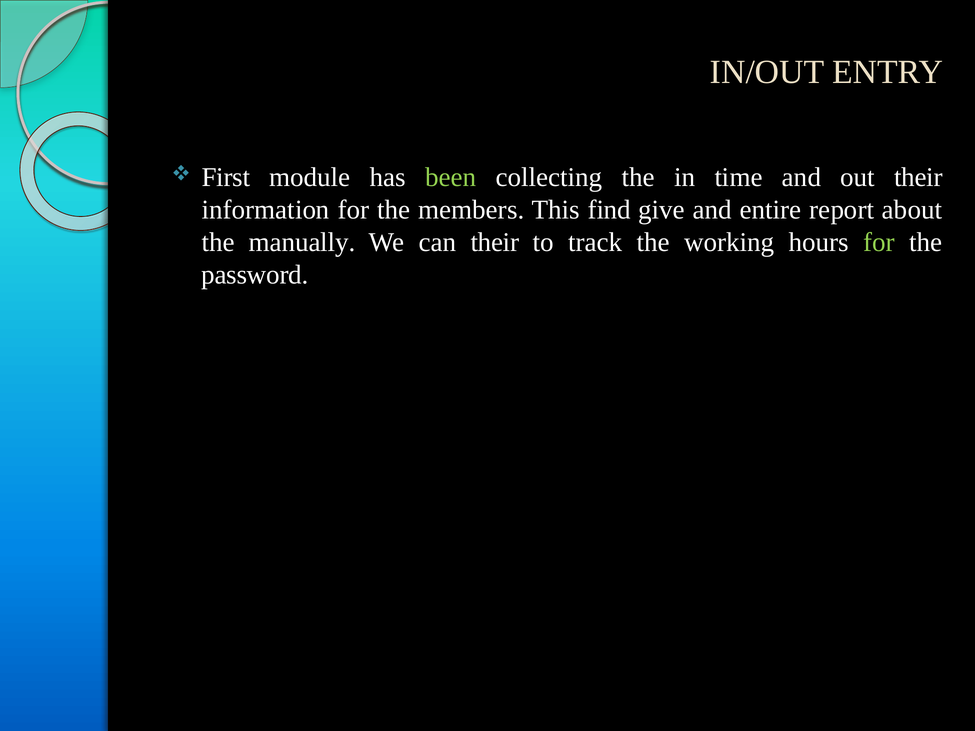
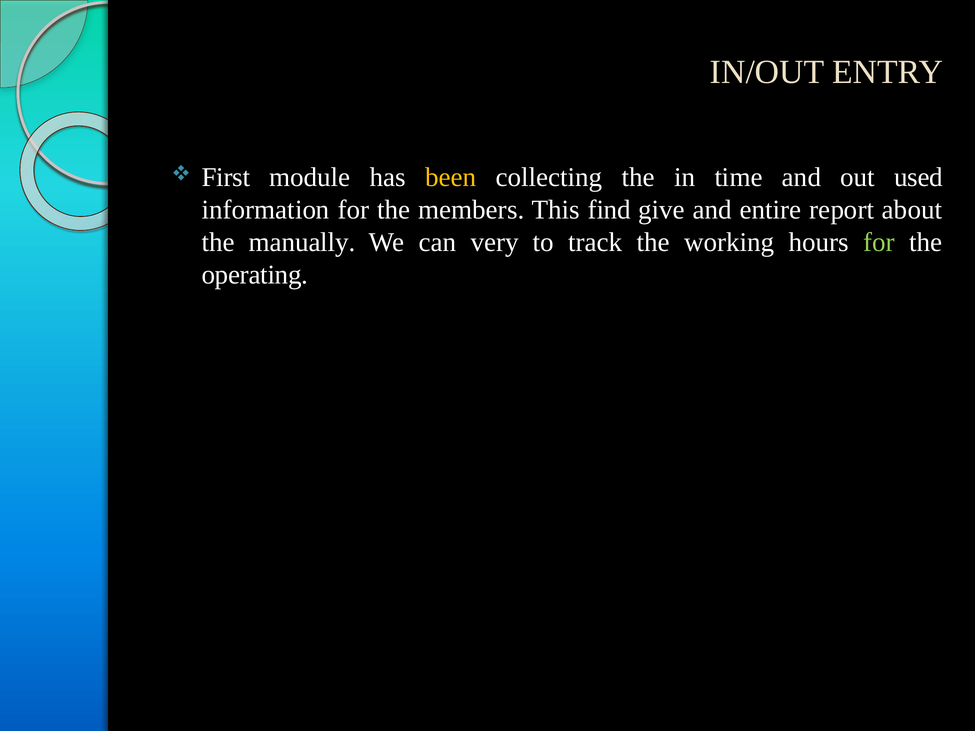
been colour: light green -> yellow
out their: their -> used
can their: their -> very
password: password -> operating
